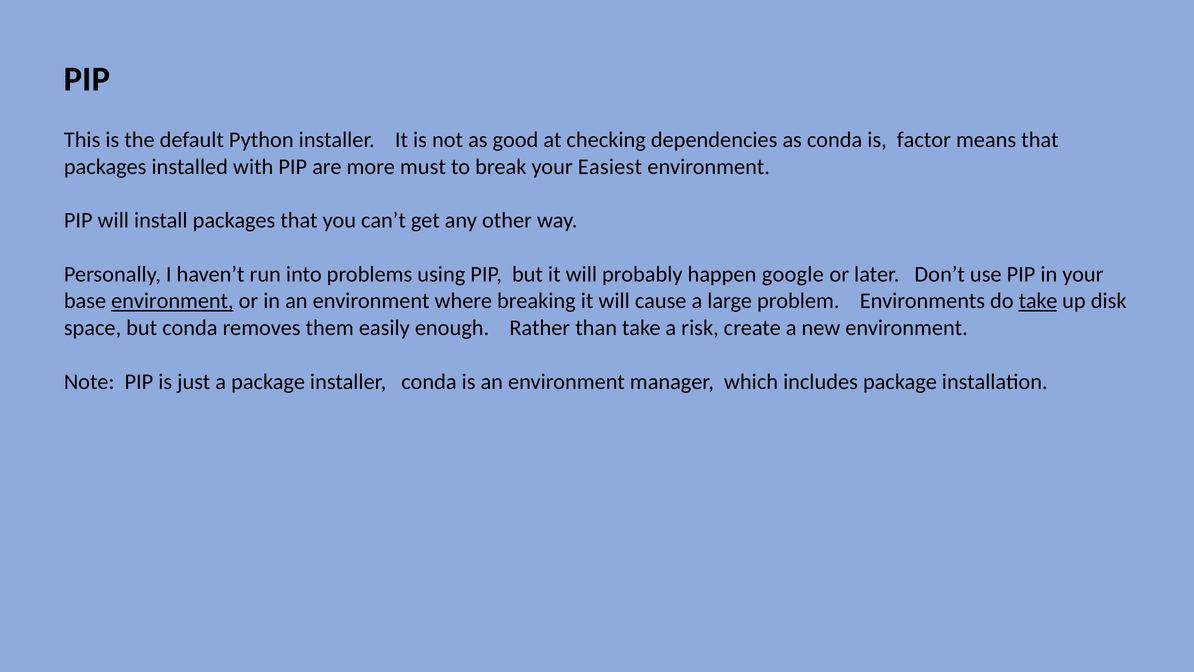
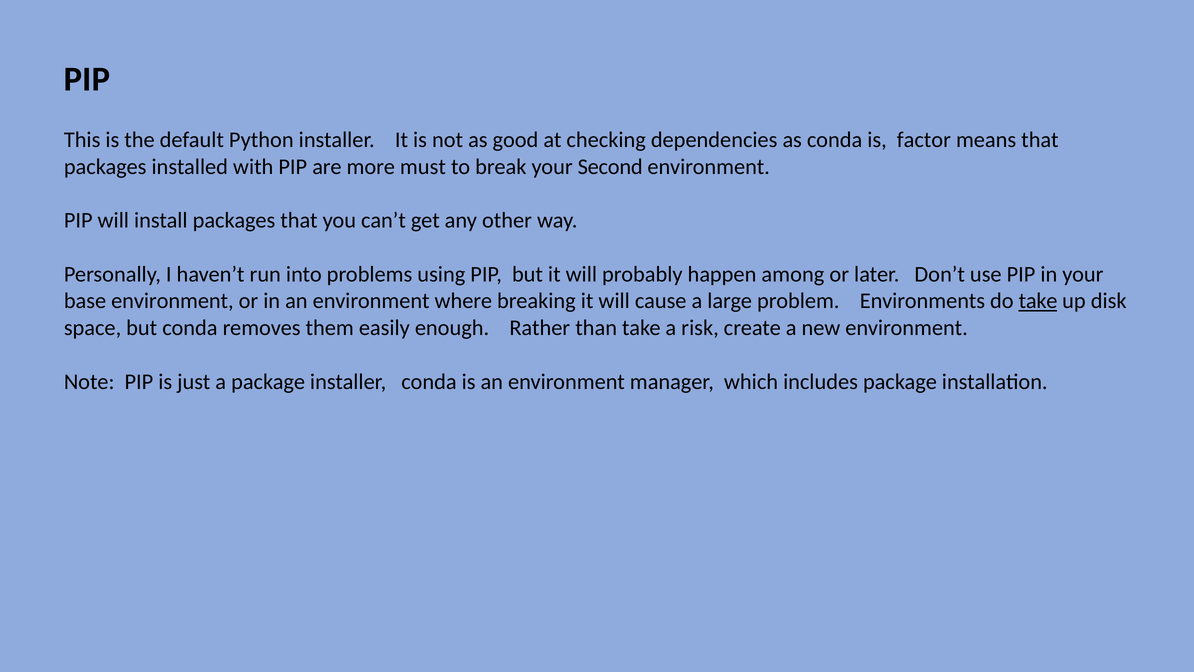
Easiest: Easiest -> Second
google: google -> among
environment at (172, 301) underline: present -> none
